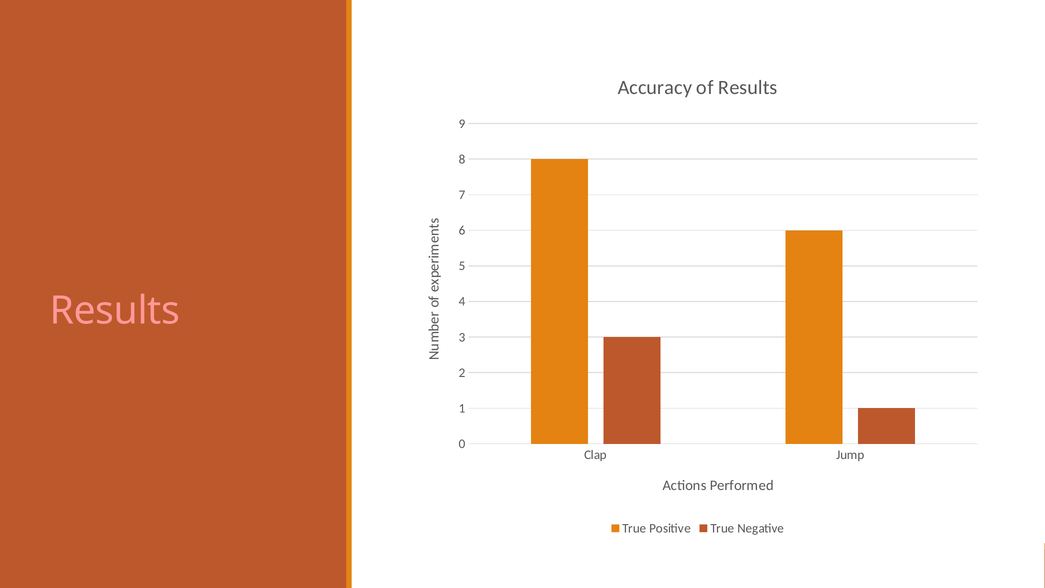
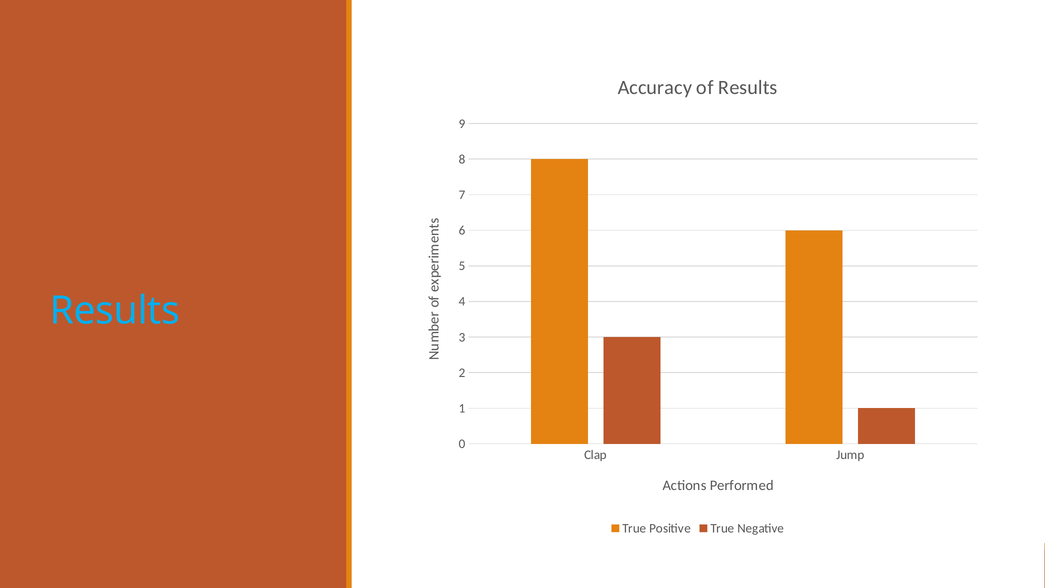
Results at (115, 311) colour: pink -> light blue
